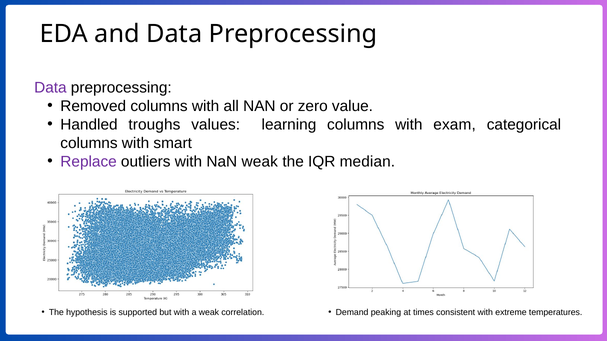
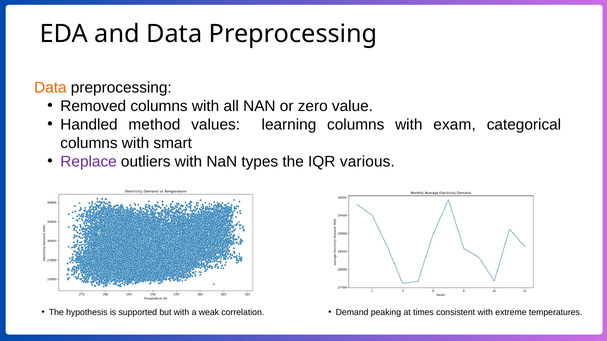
Data at (50, 88) colour: purple -> orange
troughs: troughs -> method
NaN weak: weak -> types
median: median -> various
